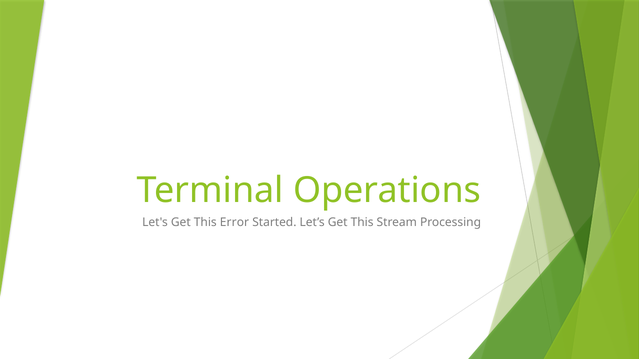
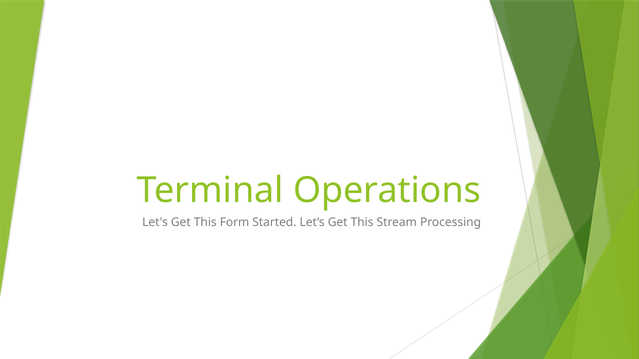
Error: Error -> Form
